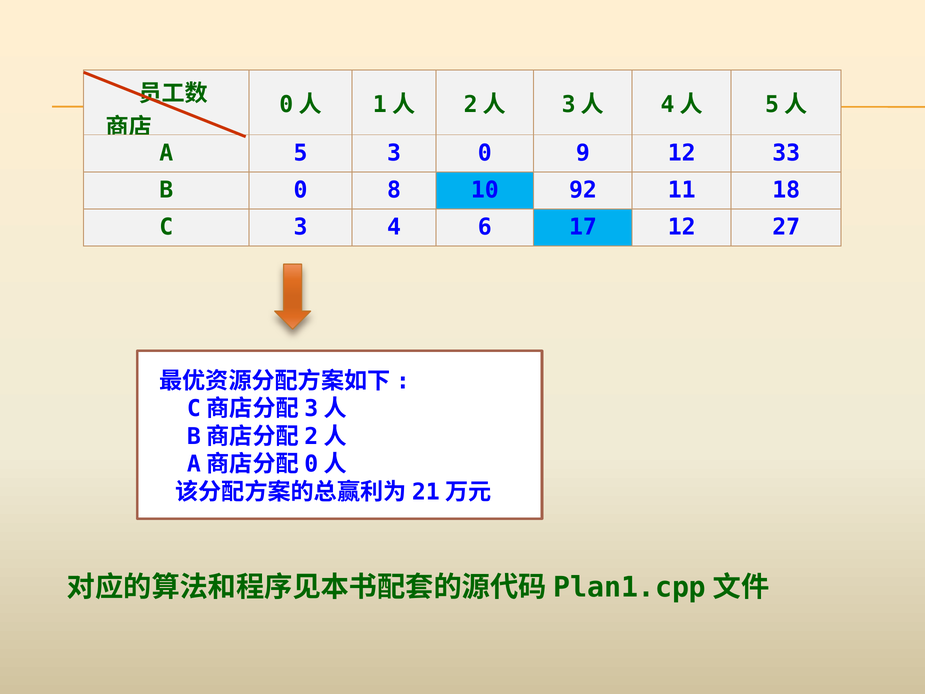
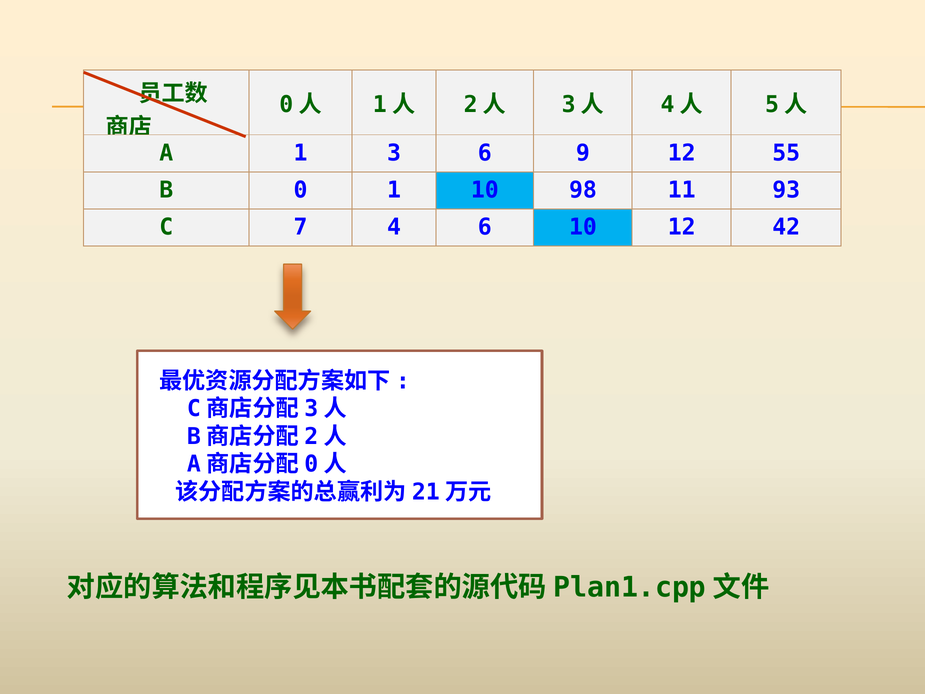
A 5: 5 -> 1
3 0: 0 -> 6
33: 33 -> 55
0 8: 8 -> 1
92: 92 -> 98
18: 18 -> 93
C 3: 3 -> 7
6 17: 17 -> 10
27: 27 -> 42
